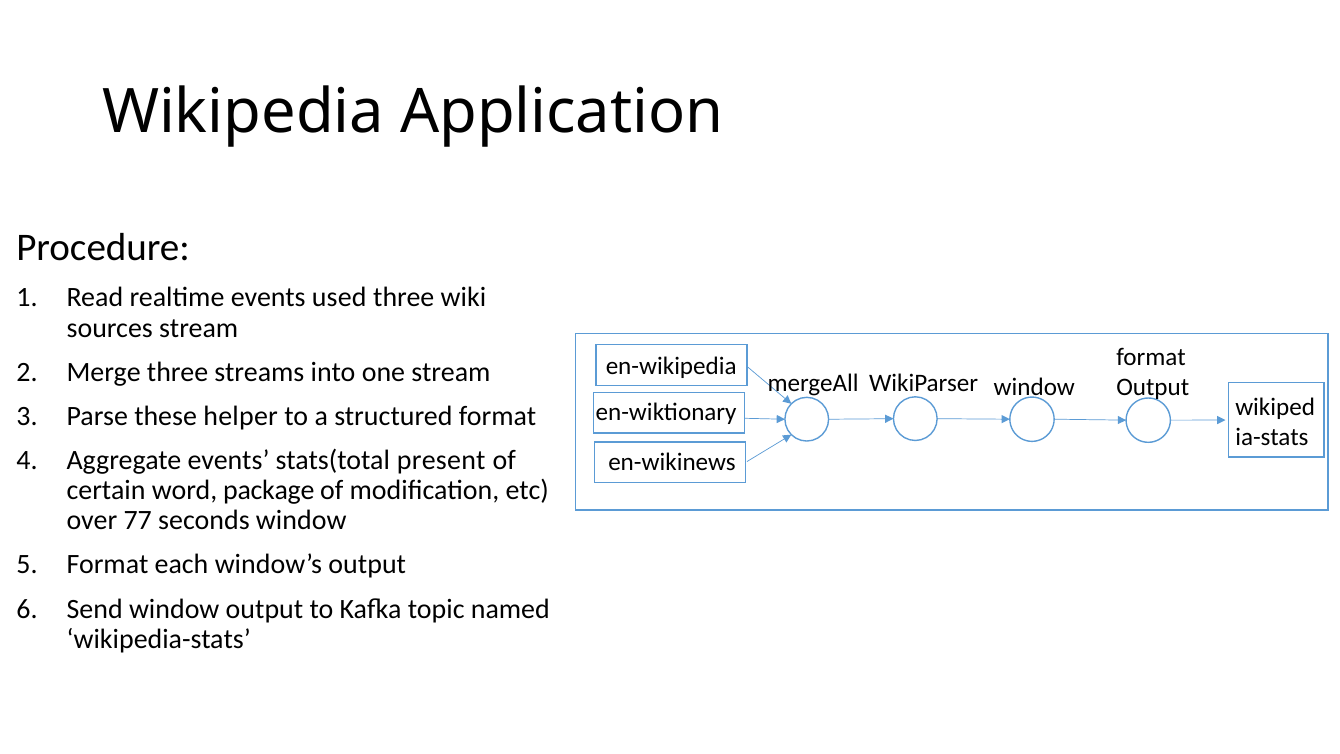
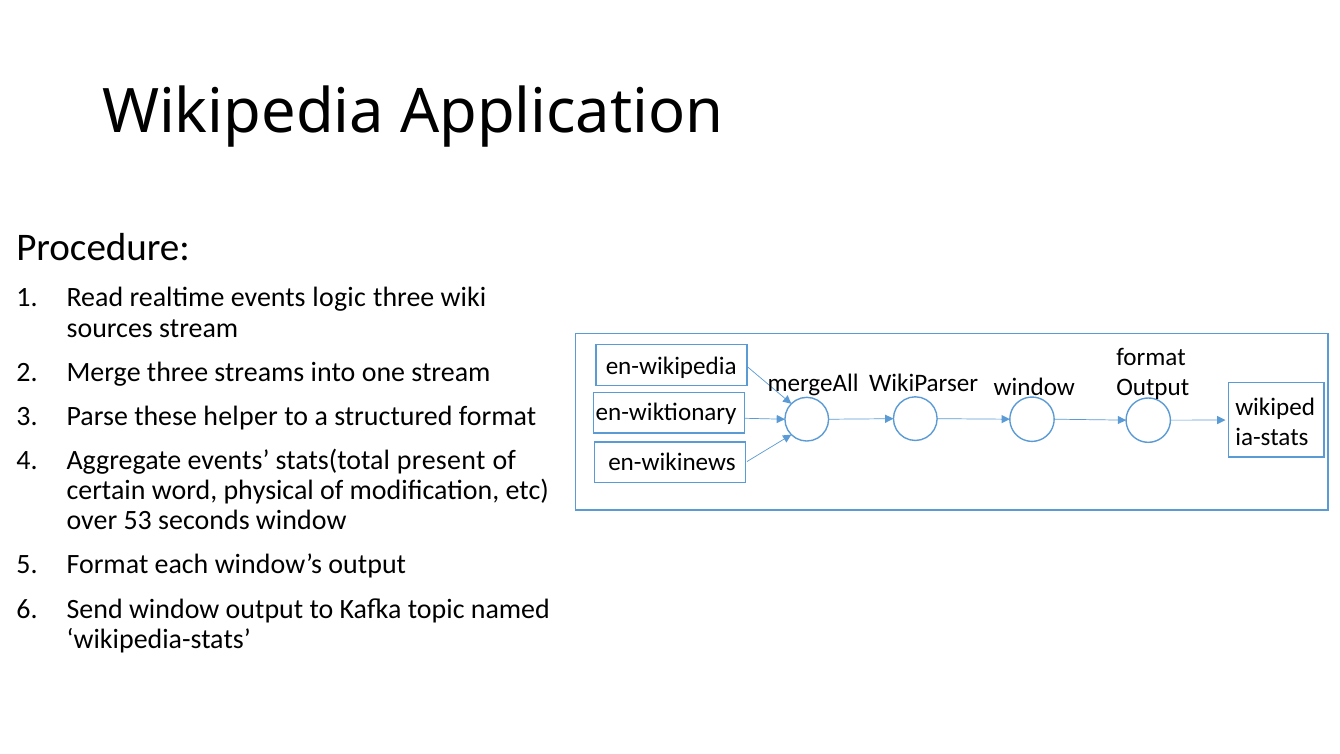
used: used -> logic
package: package -> physical
77: 77 -> 53
